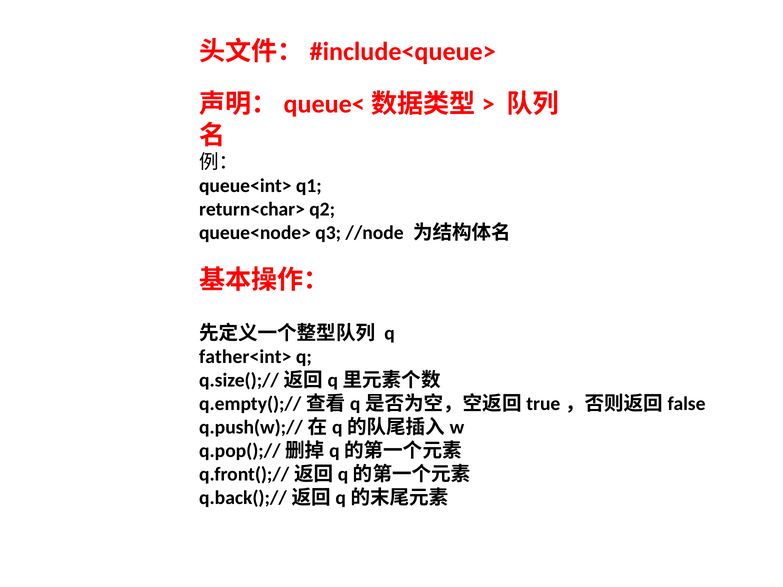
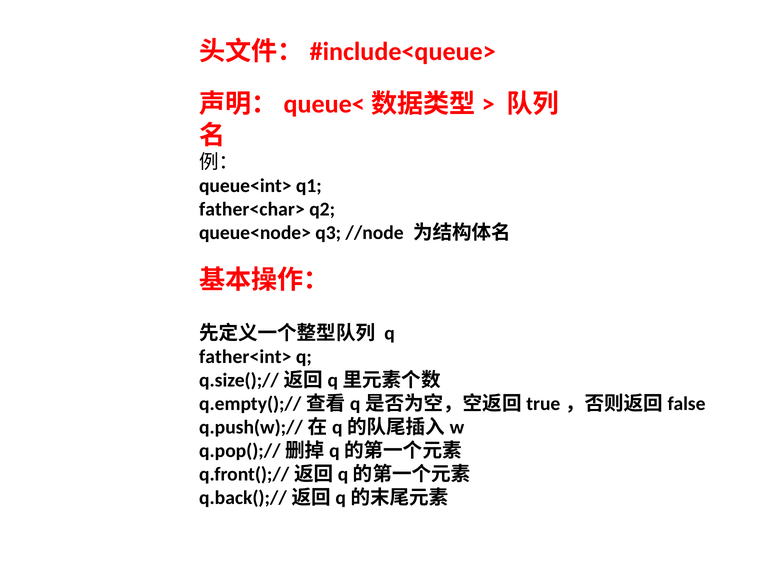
return<char>: return<char> -> father<char>
